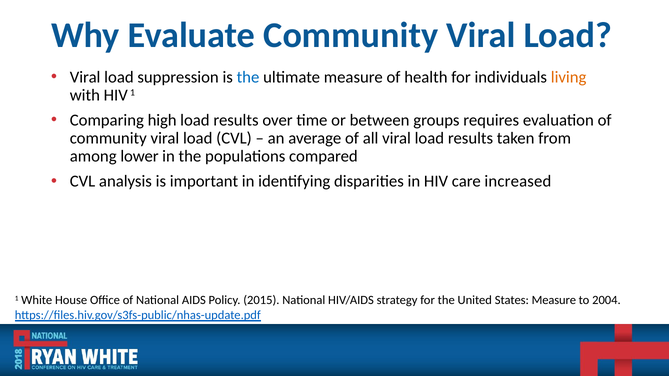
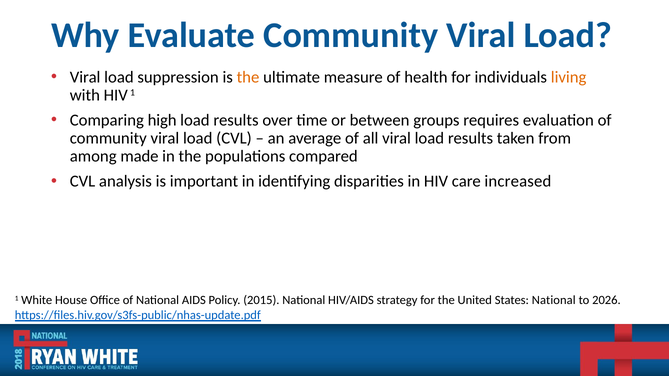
the at (248, 77) colour: blue -> orange
lower: lower -> made
States Measure: Measure -> National
2004: 2004 -> 2026
